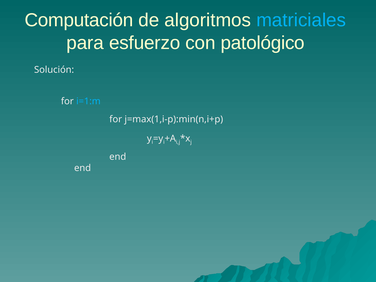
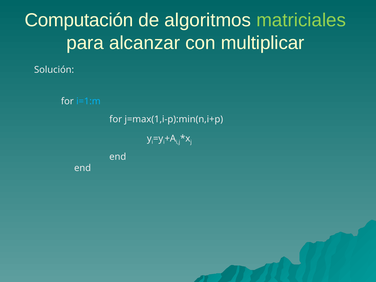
matriciales colour: light blue -> light green
esfuerzo: esfuerzo -> alcanzar
patológico: patológico -> multiplicar
